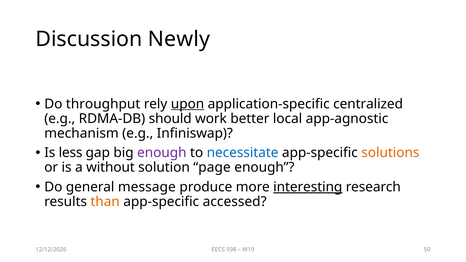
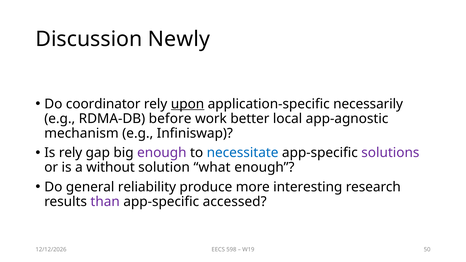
throughput: throughput -> coordinator
centralized: centralized -> necessarily
should: should -> before
Is less: less -> rely
solutions colour: orange -> purple
page: page -> what
message: message -> reliability
interesting underline: present -> none
than colour: orange -> purple
